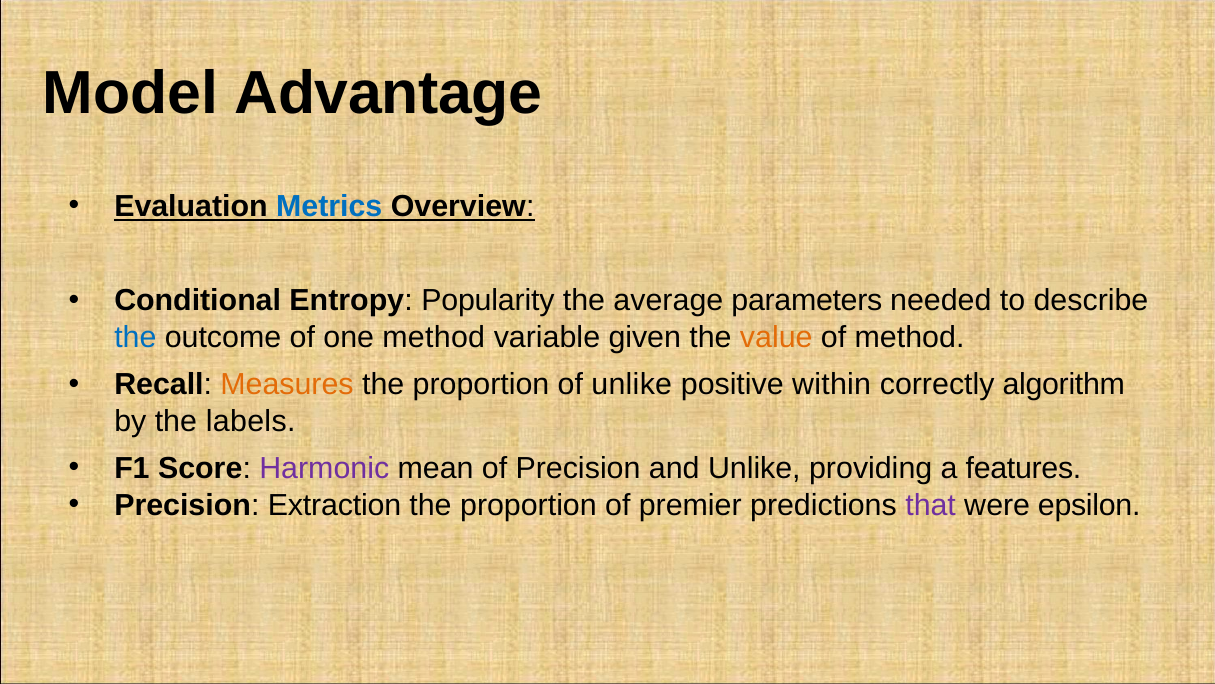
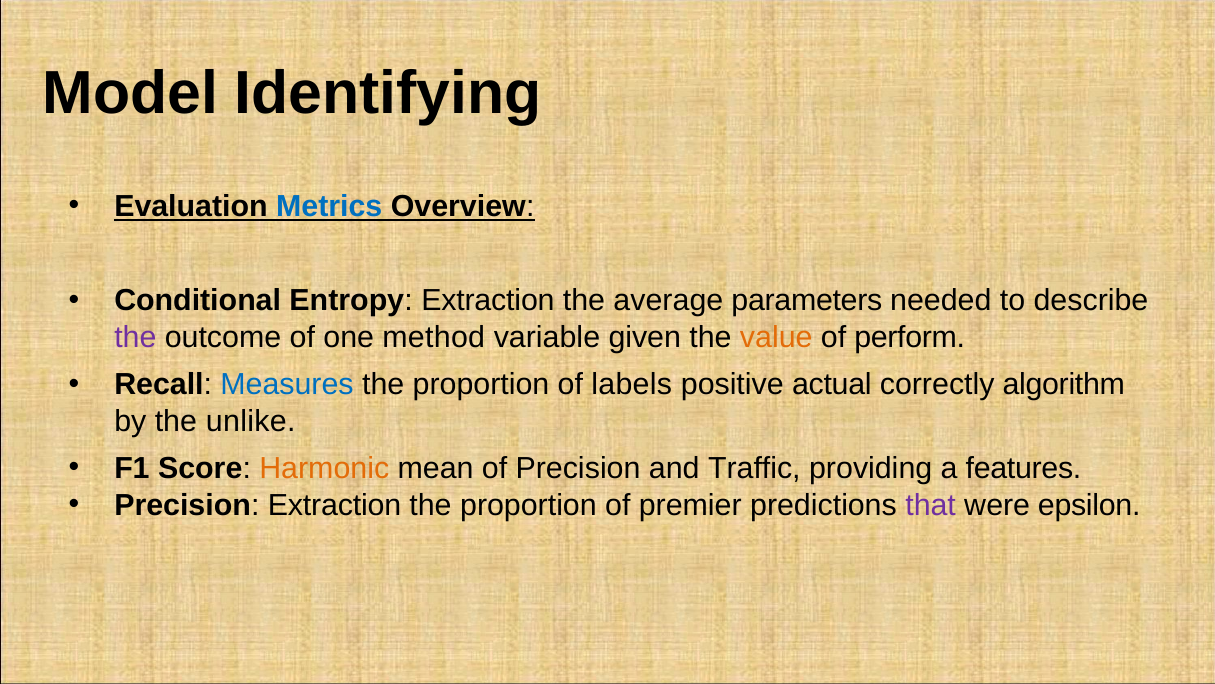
Advantage: Advantage -> Identifying
Entropy Popularity: Popularity -> Extraction
the at (135, 337) colour: blue -> purple
of method: method -> perform
Measures colour: orange -> blue
of unlike: unlike -> labels
within: within -> actual
labels: labels -> unlike
Harmonic colour: purple -> orange
and Unlike: Unlike -> Traffic
